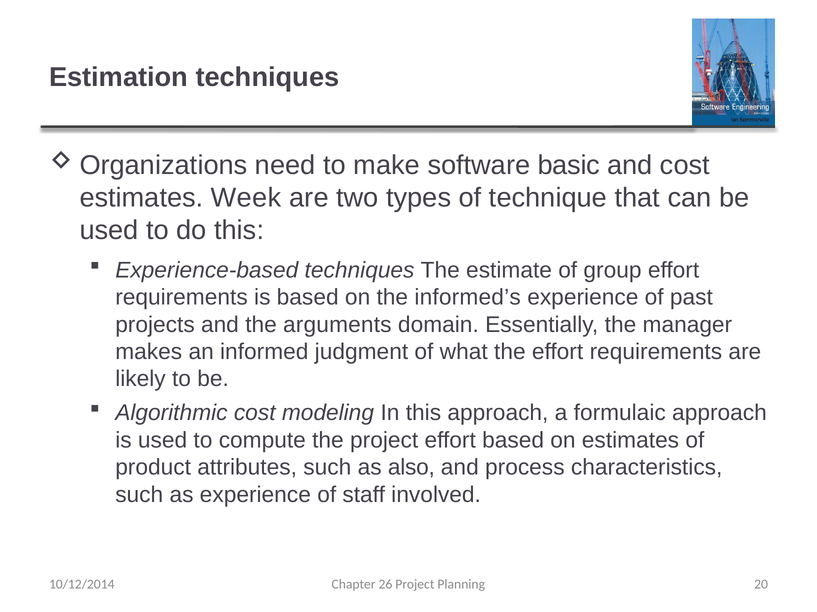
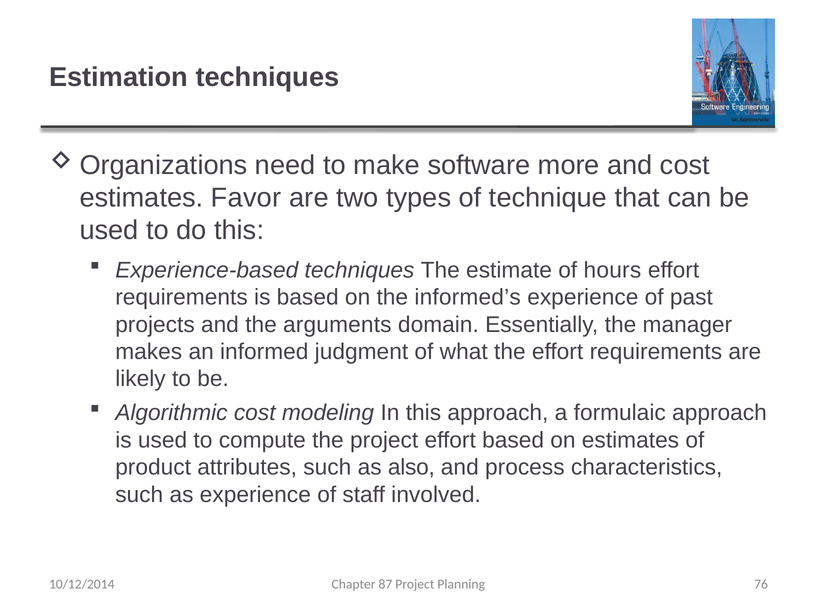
basic: basic -> more
Week: Week -> Favor
group: group -> hours
26: 26 -> 87
20: 20 -> 76
